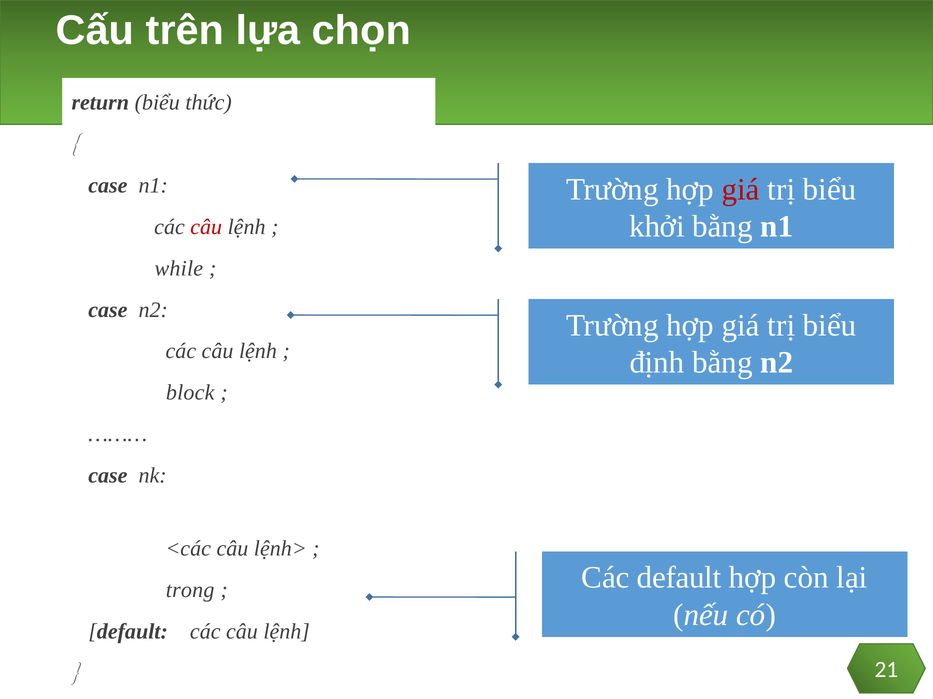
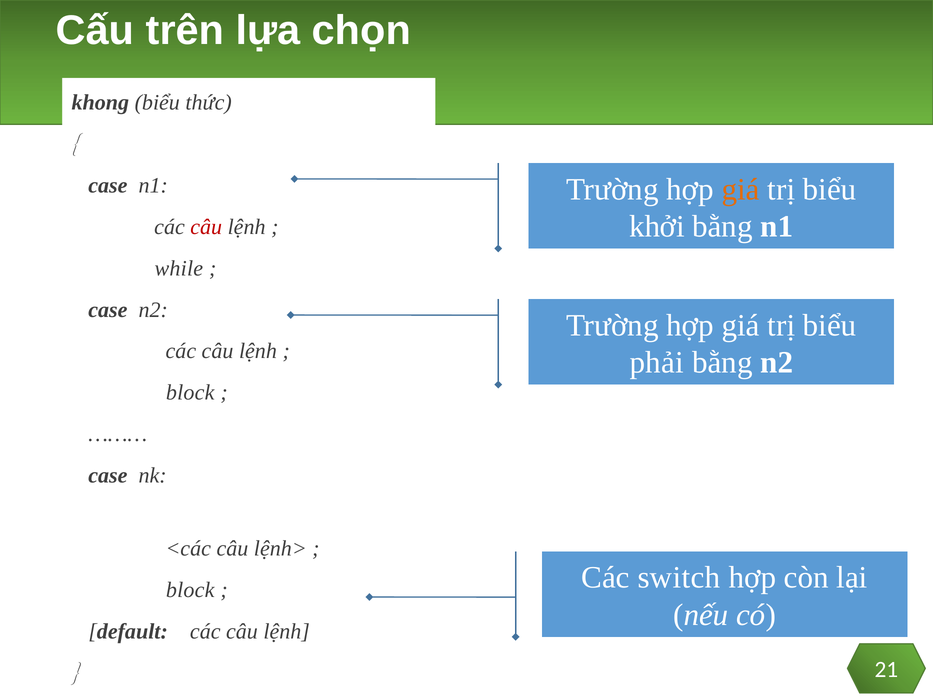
return: return -> khong
giá at (741, 190) colour: red -> orange
định: định -> phải
Các default: default -> switch
trong at (190, 591): trong -> block
